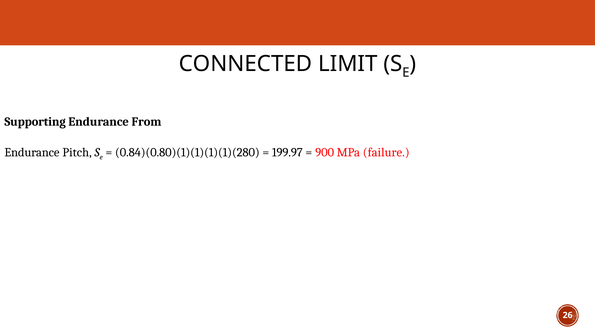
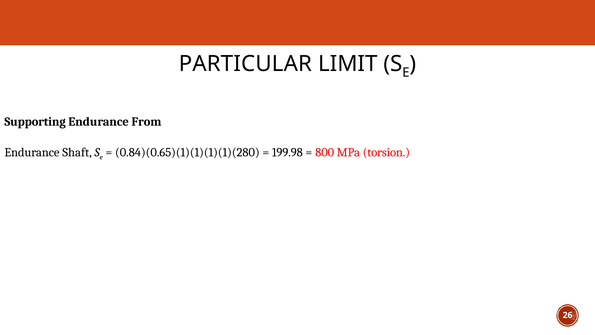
CONNECTED: CONNECTED -> PARTICULAR
Pitch: Pitch -> Shaft
0.84)(0.80)(1)(1)(1)(1)(280: 0.84)(0.80)(1)(1)(1)(1)(280 -> 0.84)(0.65)(1)(1)(1)(1)(280
199.97: 199.97 -> 199.98
900: 900 -> 800
failure: failure -> torsion
